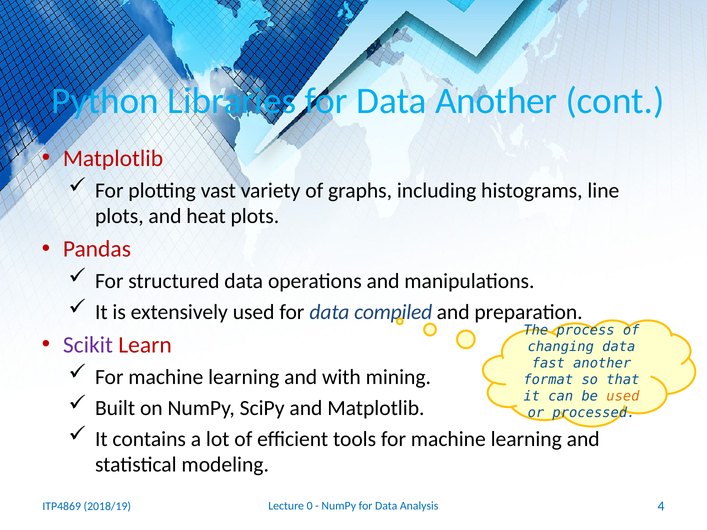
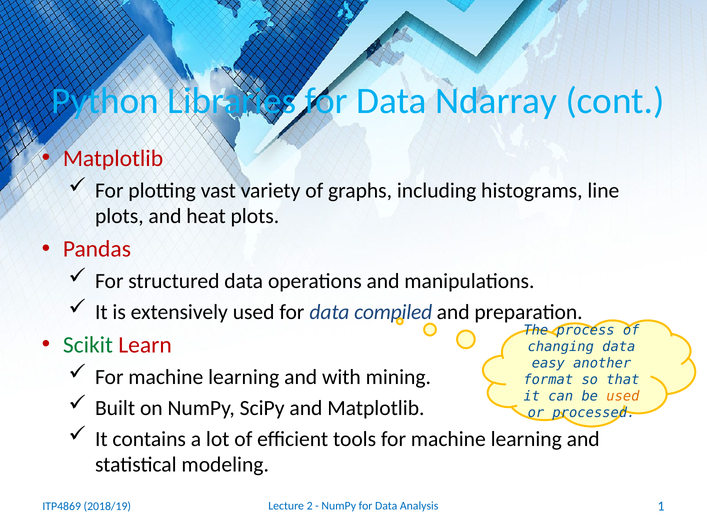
Data Another: Another -> Ndarray
Scikit colour: purple -> green
fast: fast -> easy
0: 0 -> 2
4: 4 -> 1
